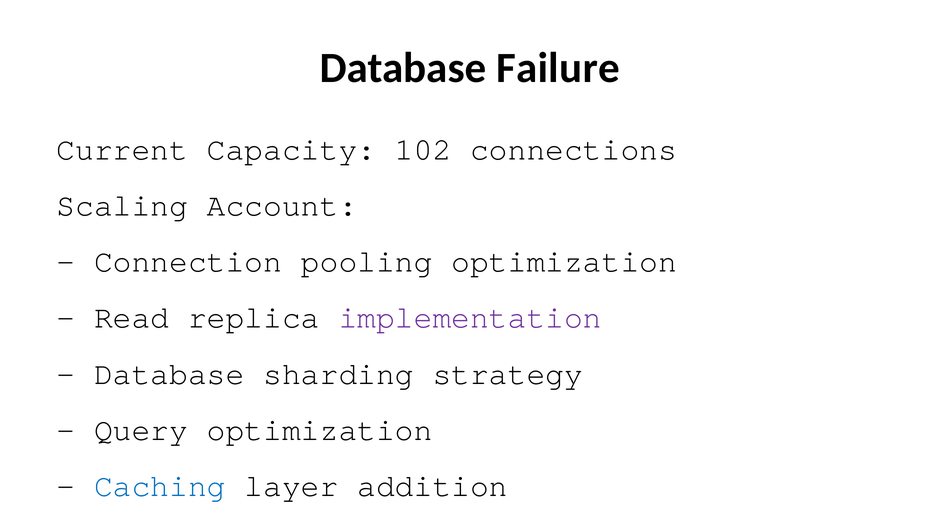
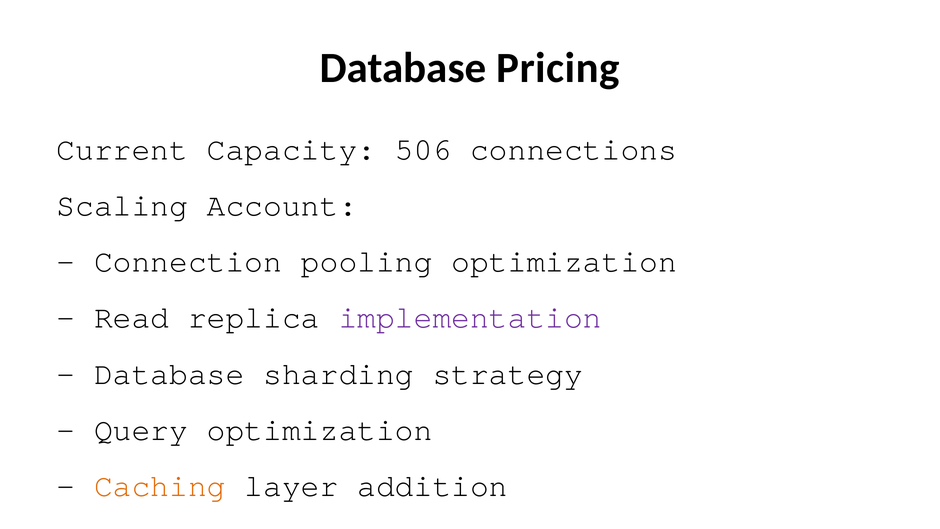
Failure: Failure -> Pricing
102: 102 -> 506
Caching colour: blue -> orange
